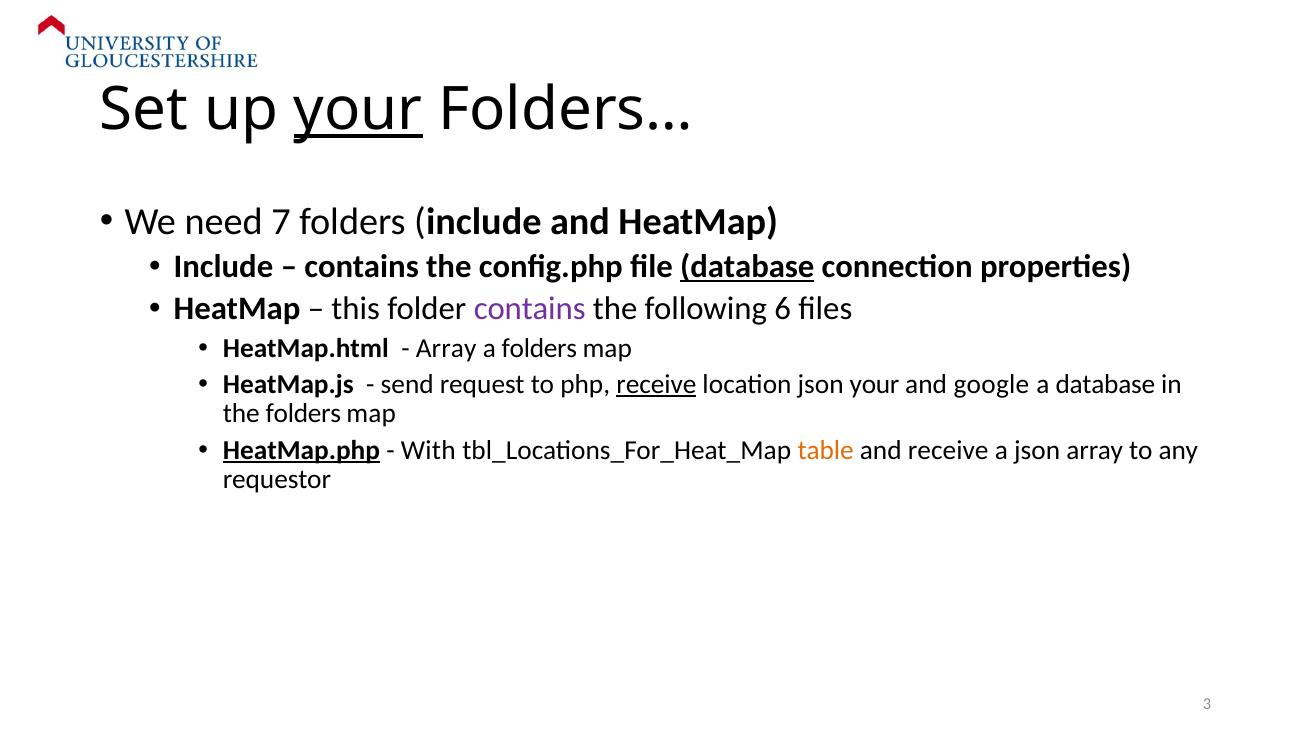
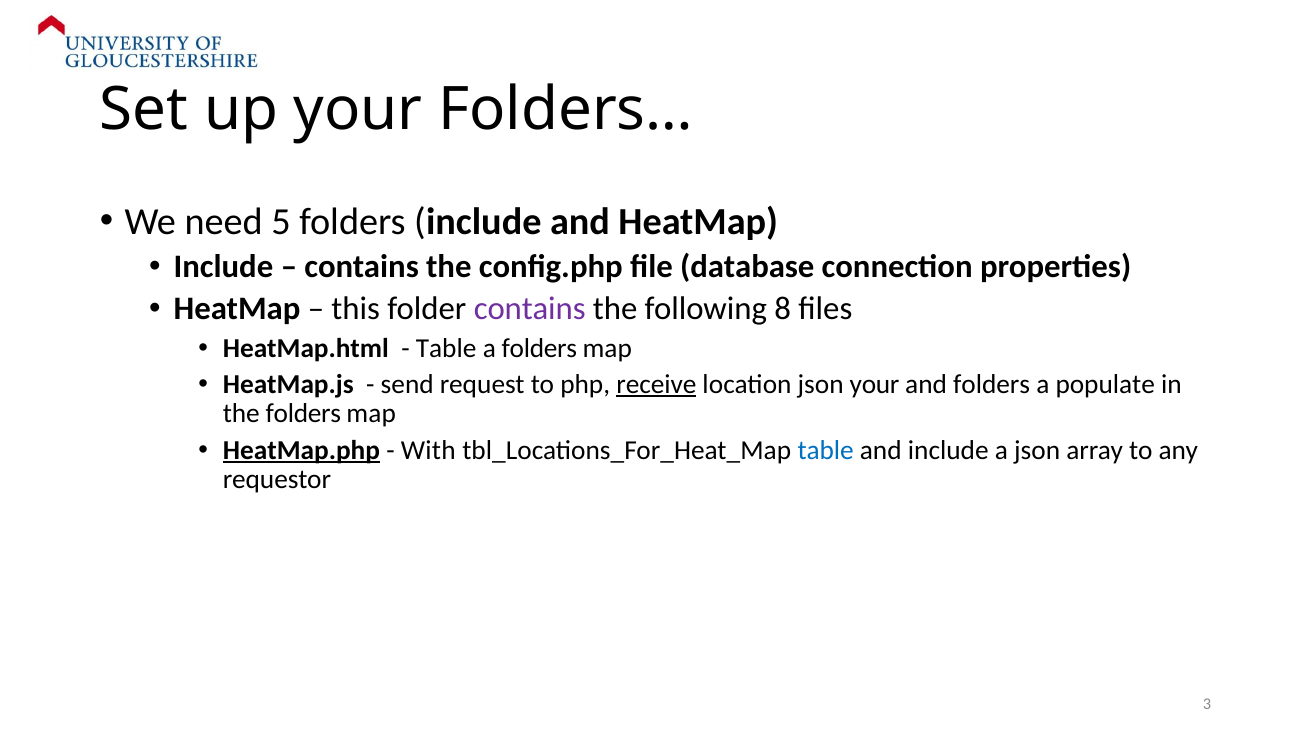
your at (358, 110) underline: present -> none
7: 7 -> 5
database at (747, 267) underline: present -> none
6: 6 -> 8
Array at (446, 348): Array -> Table
and google: google -> folders
a database: database -> populate
table at (826, 450) colour: orange -> blue
and receive: receive -> include
